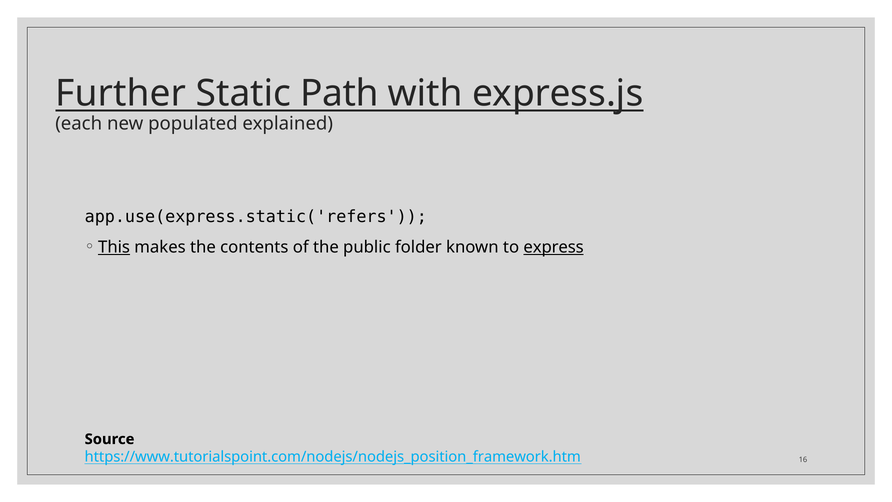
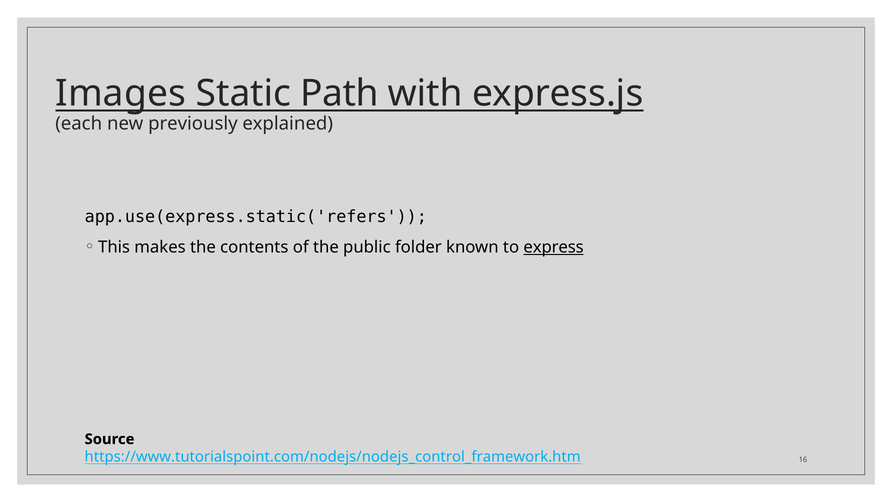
Further: Further -> Images
populated: populated -> previously
This underline: present -> none
https://www.tutorialspoint.com/nodejs/nodejs_position_framework.htm: https://www.tutorialspoint.com/nodejs/nodejs_position_framework.htm -> https://www.tutorialspoint.com/nodejs/nodejs_control_framework.htm
